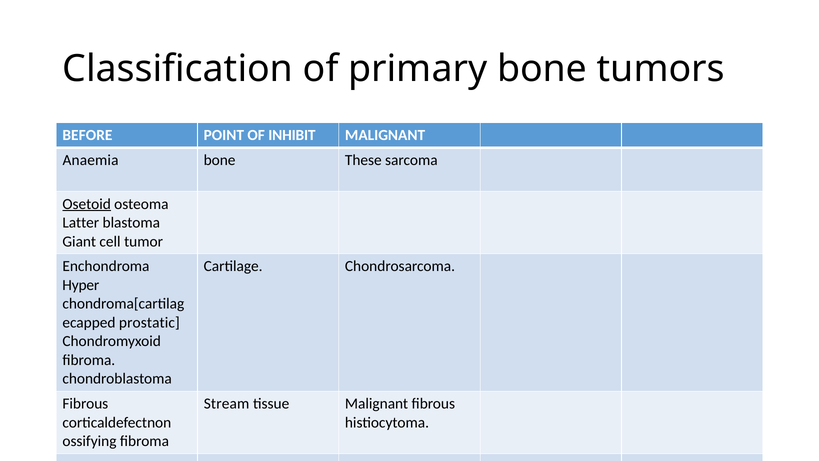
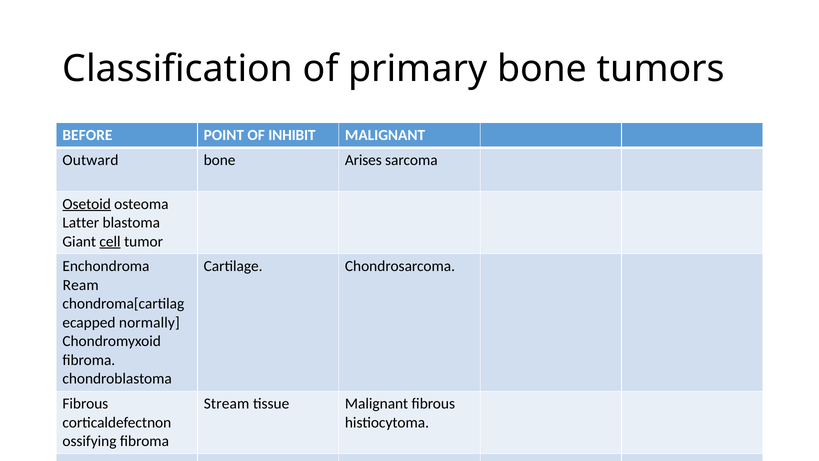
Anaemia: Anaemia -> Outward
These: These -> Arises
cell underline: none -> present
Hyper: Hyper -> Ream
prostatic: prostatic -> normally
